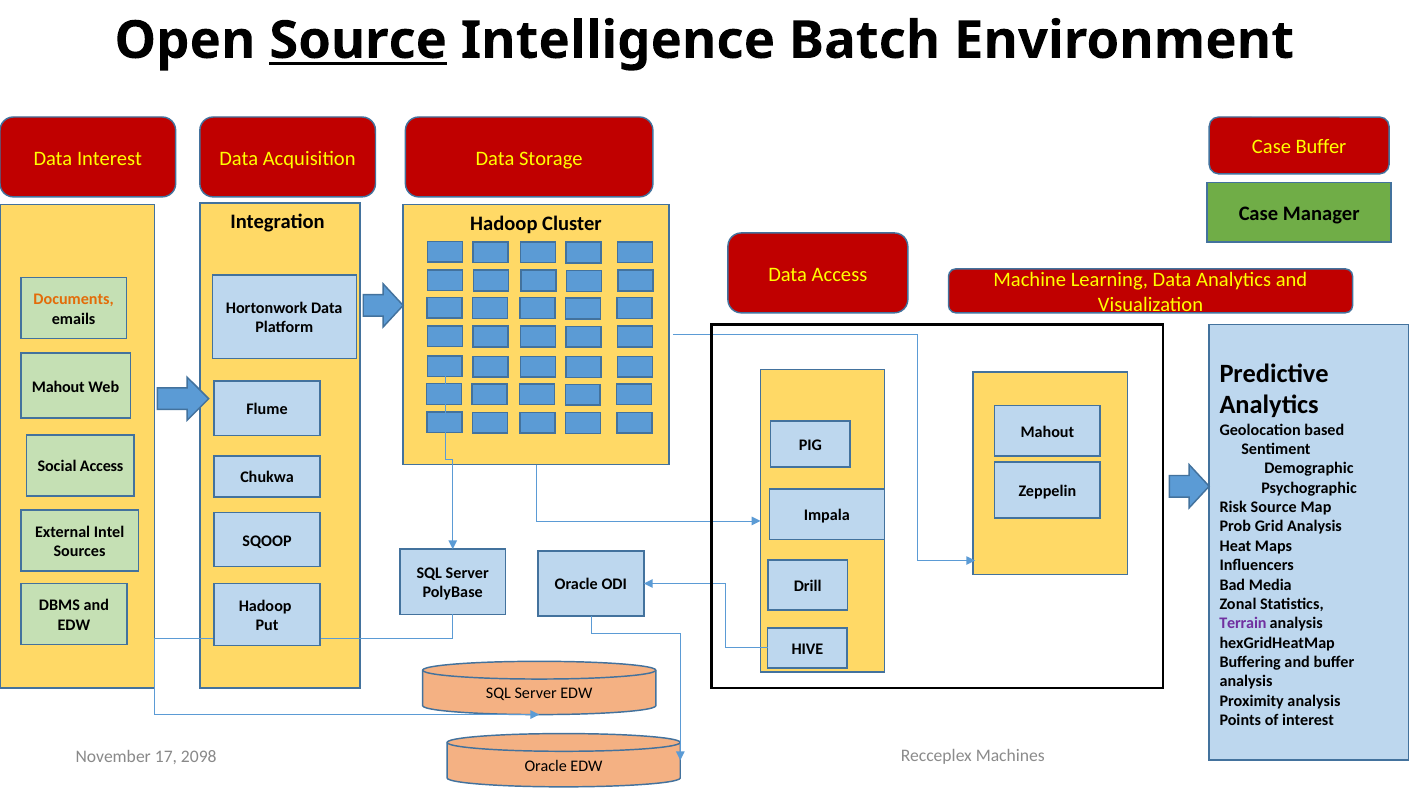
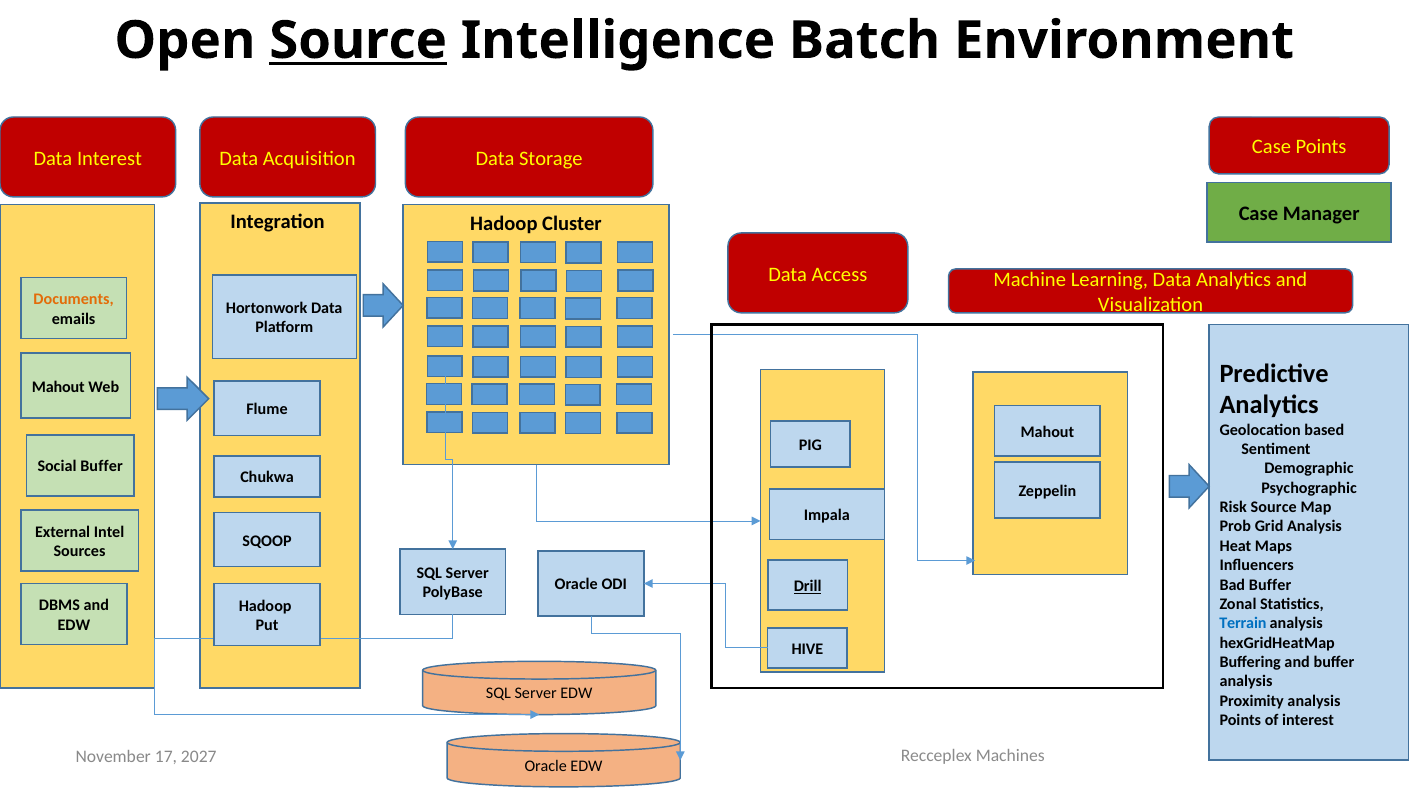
Case Buffer: Buffer -> Points
Social Access: Access -> Buffer
Bad Media: Media -> Buffer
Drill underline: none -> present
Terrain colour: purple -> blue
2098: 2098 -> 2027
